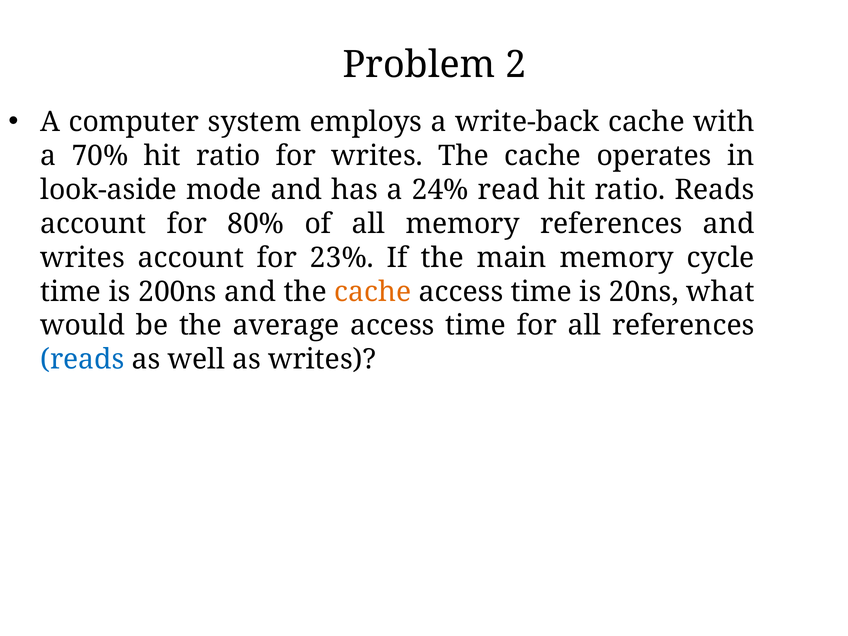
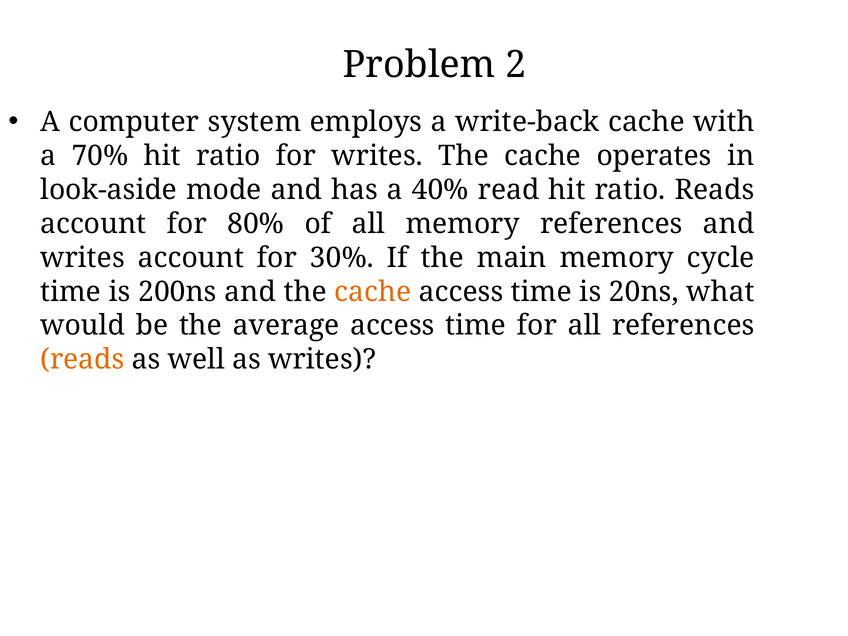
24%: 24% -> 40%
23%: 23% -> 30%
reads at (82, 360) colour: blue -> orange
